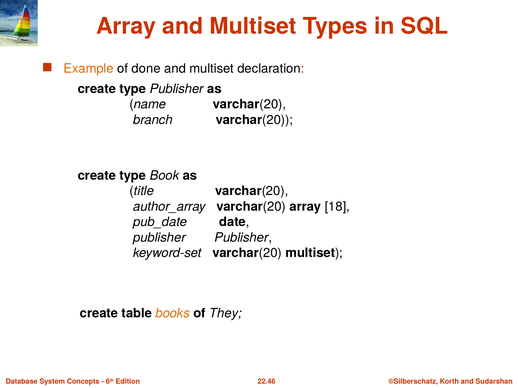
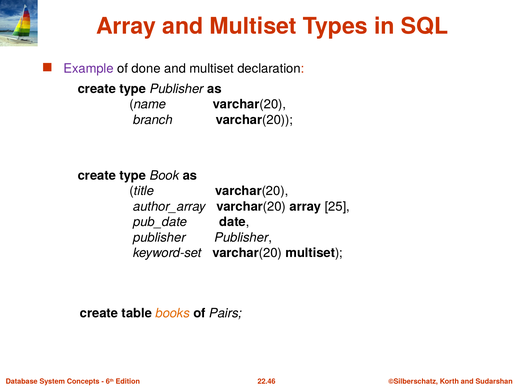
Example colour: orange -> purple
18: 18 -> 25
They: They -> Pairs
